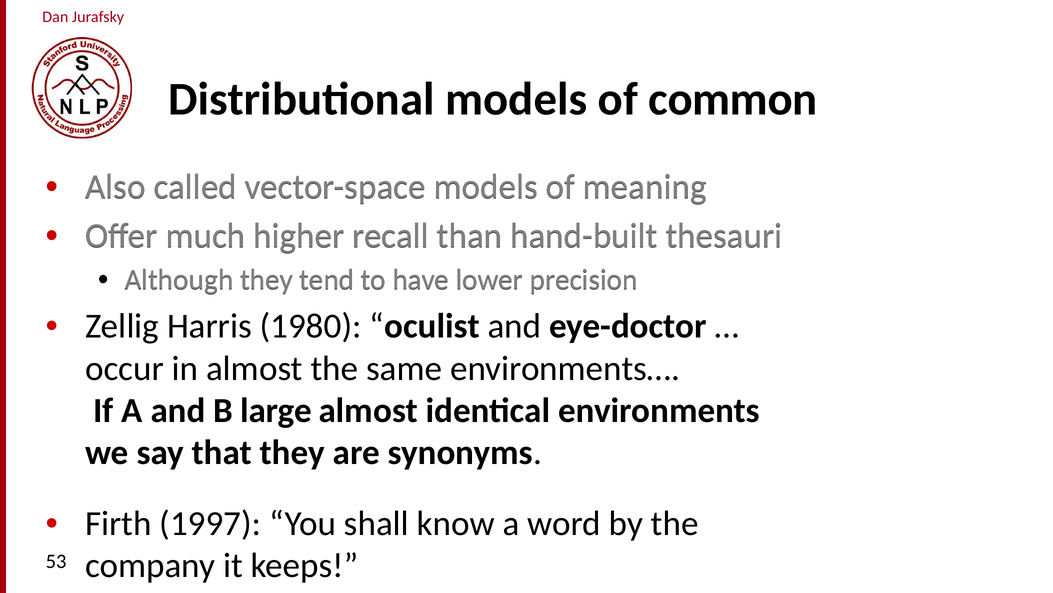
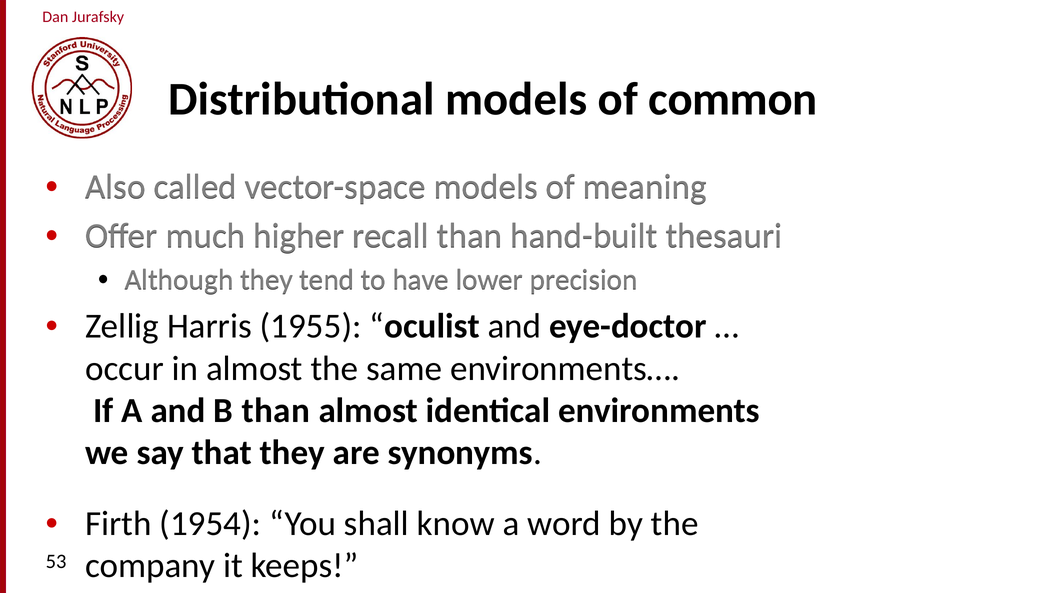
1980: 1980 -> 1955
B large: large -> than
1997: 1997 -> 1954
